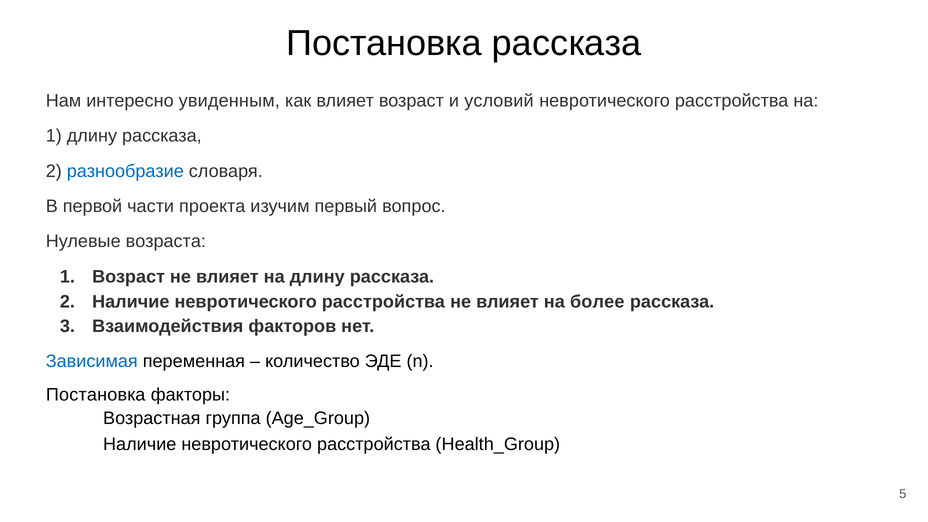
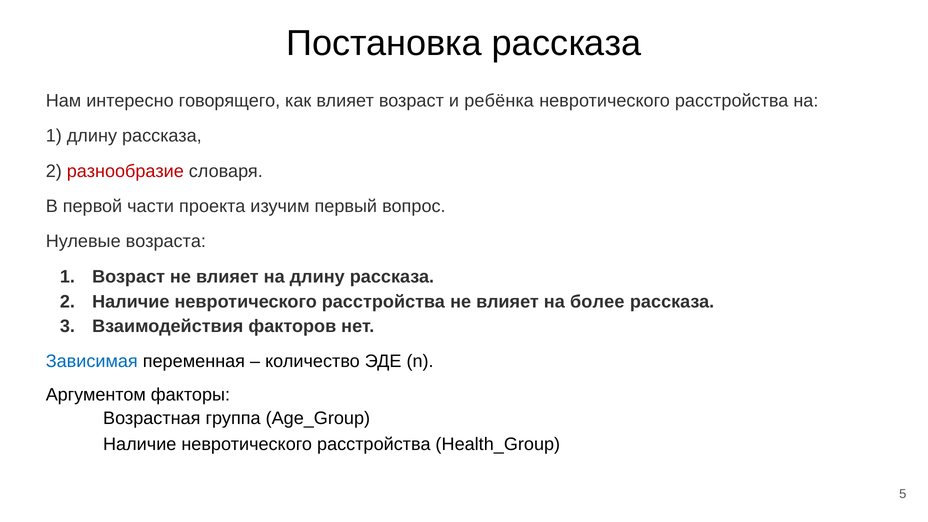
увиденным: увиденным -> говорящего
условий: условий -> ребёнка
разнообразие colour: blue -> red
Постановка at (96, 395): Постановка -> Аргументом
